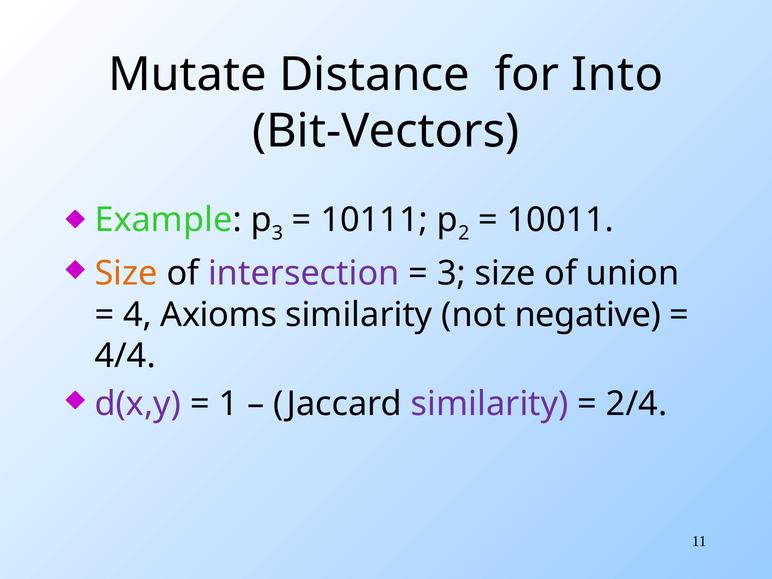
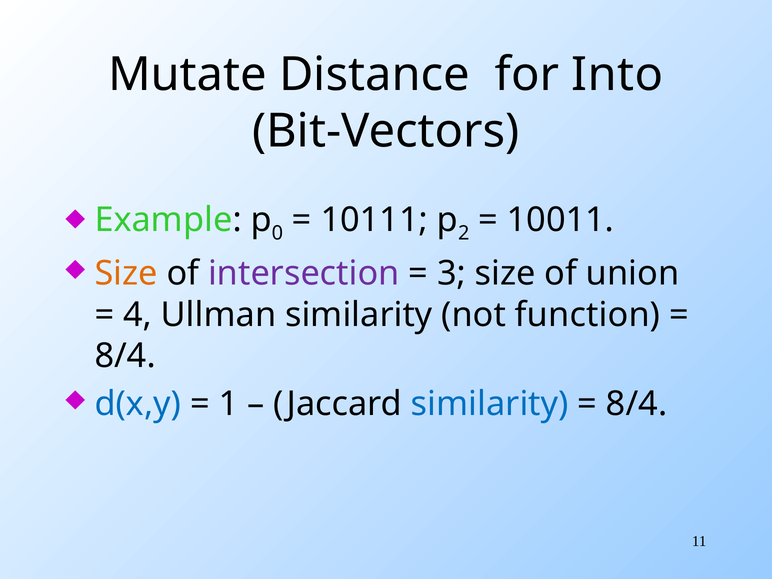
3 at (277, 233): 3 -> 0
Axioms: Axioms -> Ullman
negative: negative -> function
4/4 at (125, 356): 4/4 -> 8/4
d(x,y colour: purple -> blue
similarity at (490, 404) colour: purple -> blue
2/4 at (637, 404): 2/4 -> 8/4
